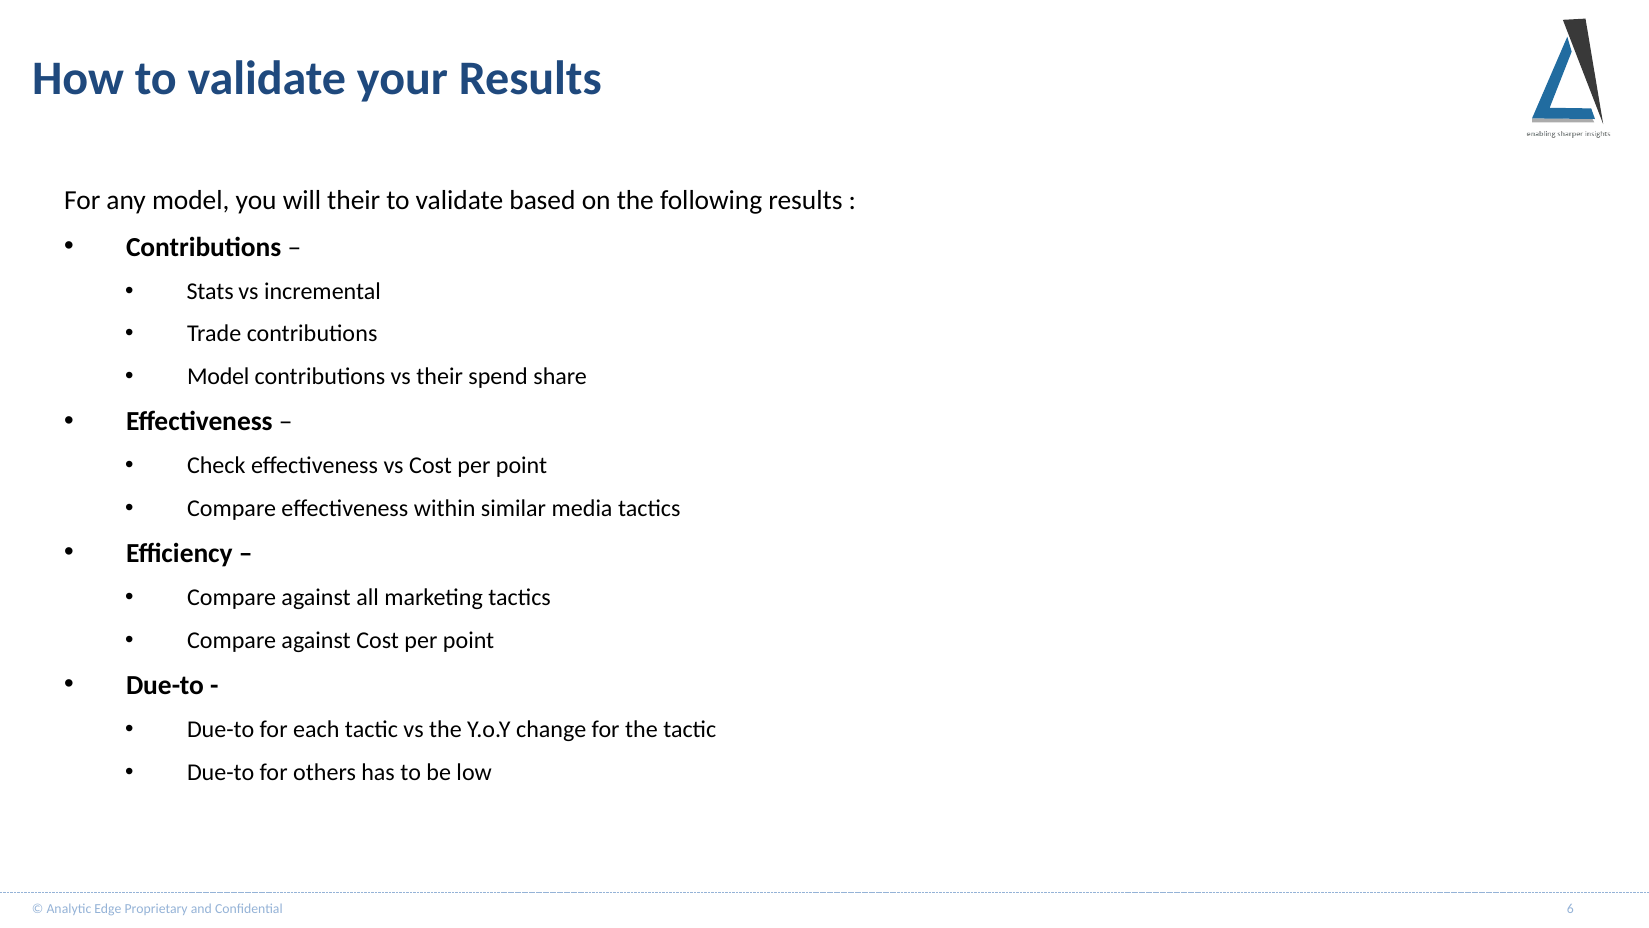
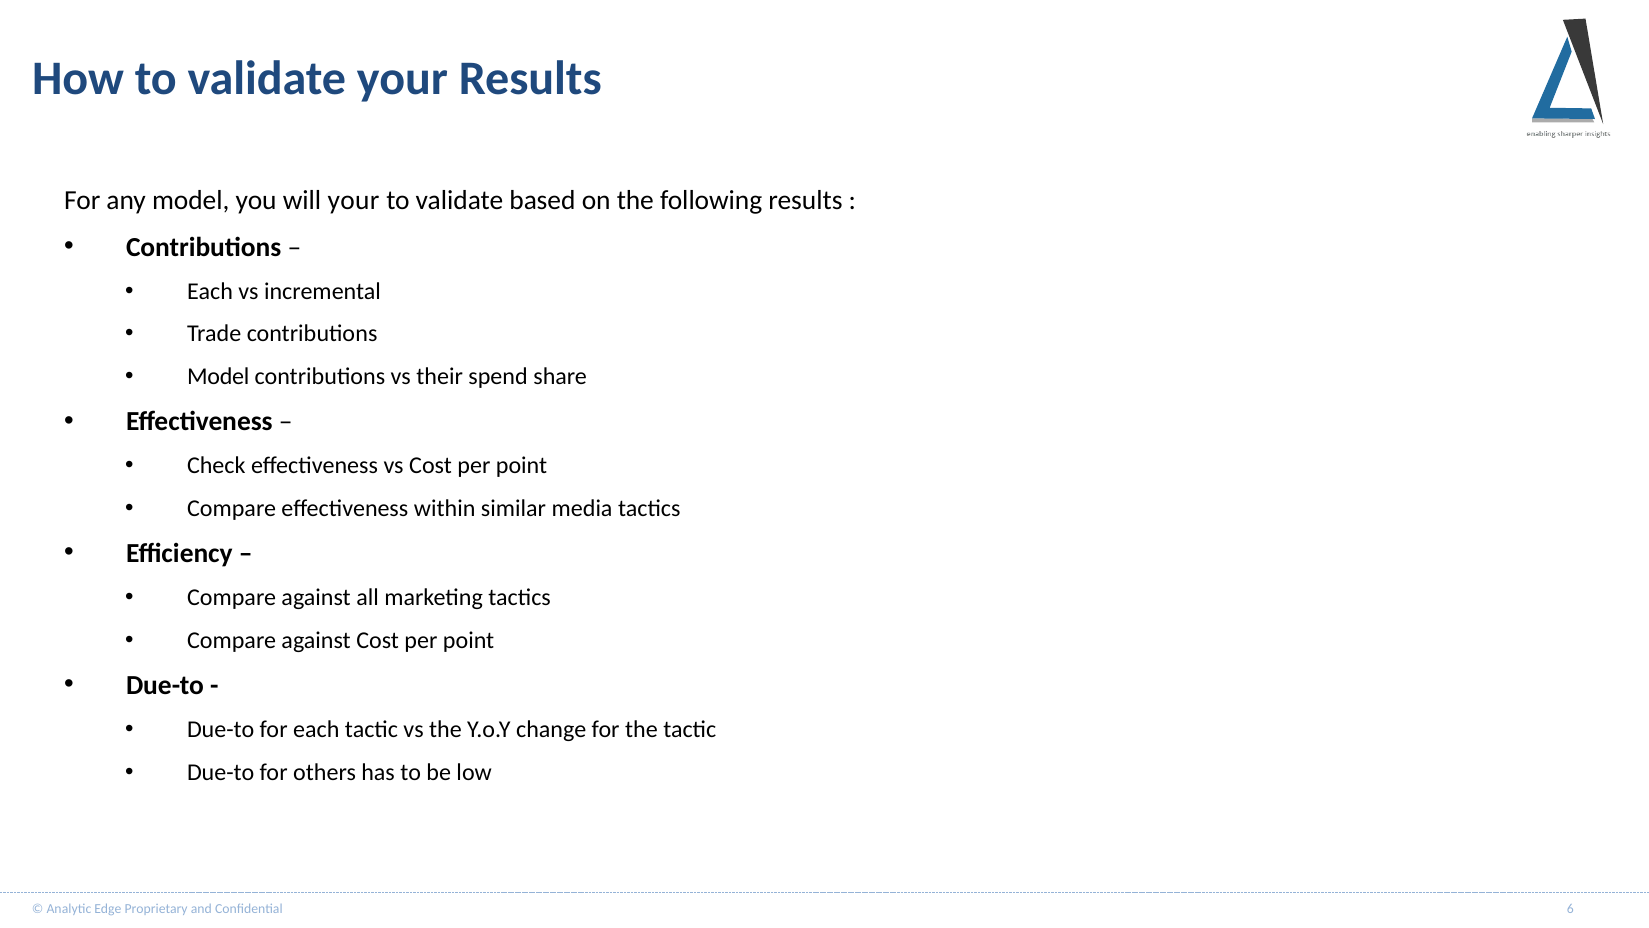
will their: their -> your
Stats at (210, 291): Stats -> Each
